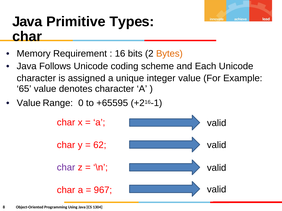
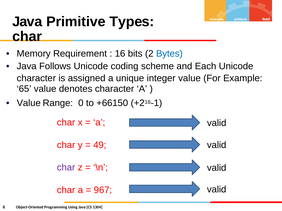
Bytes colour: orange -> blue
+65595: +65595 -> +66150
62: 62 -> 49
